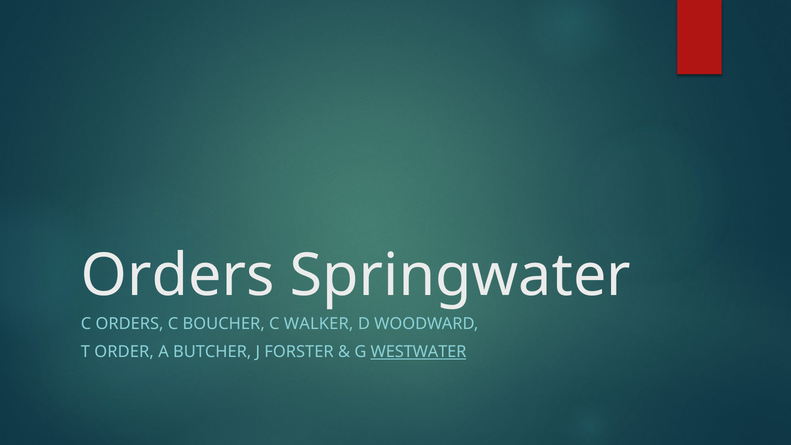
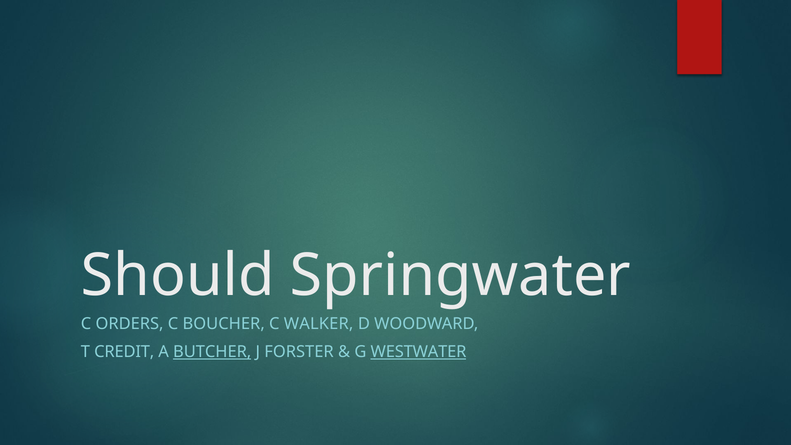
Orders at (178, 276): Orders -> Should
ORDER: ORDER -> CREDIT
BUTCHER underline: none -> present
